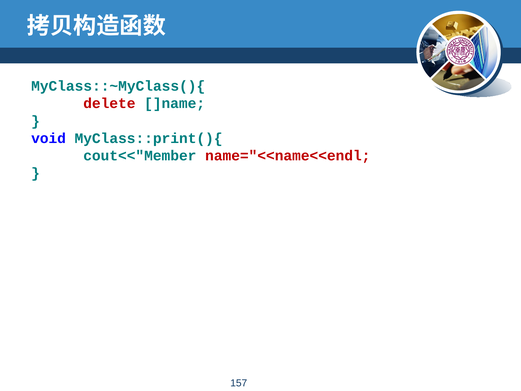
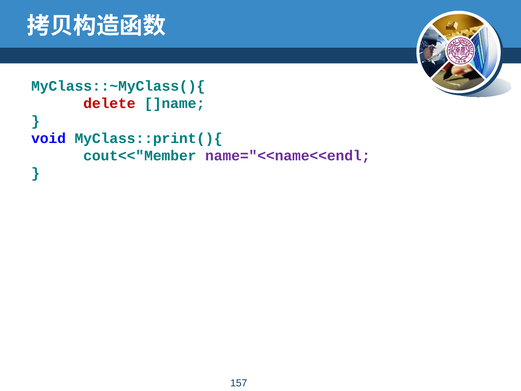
name="<<name<<endl colour: red -> purple
